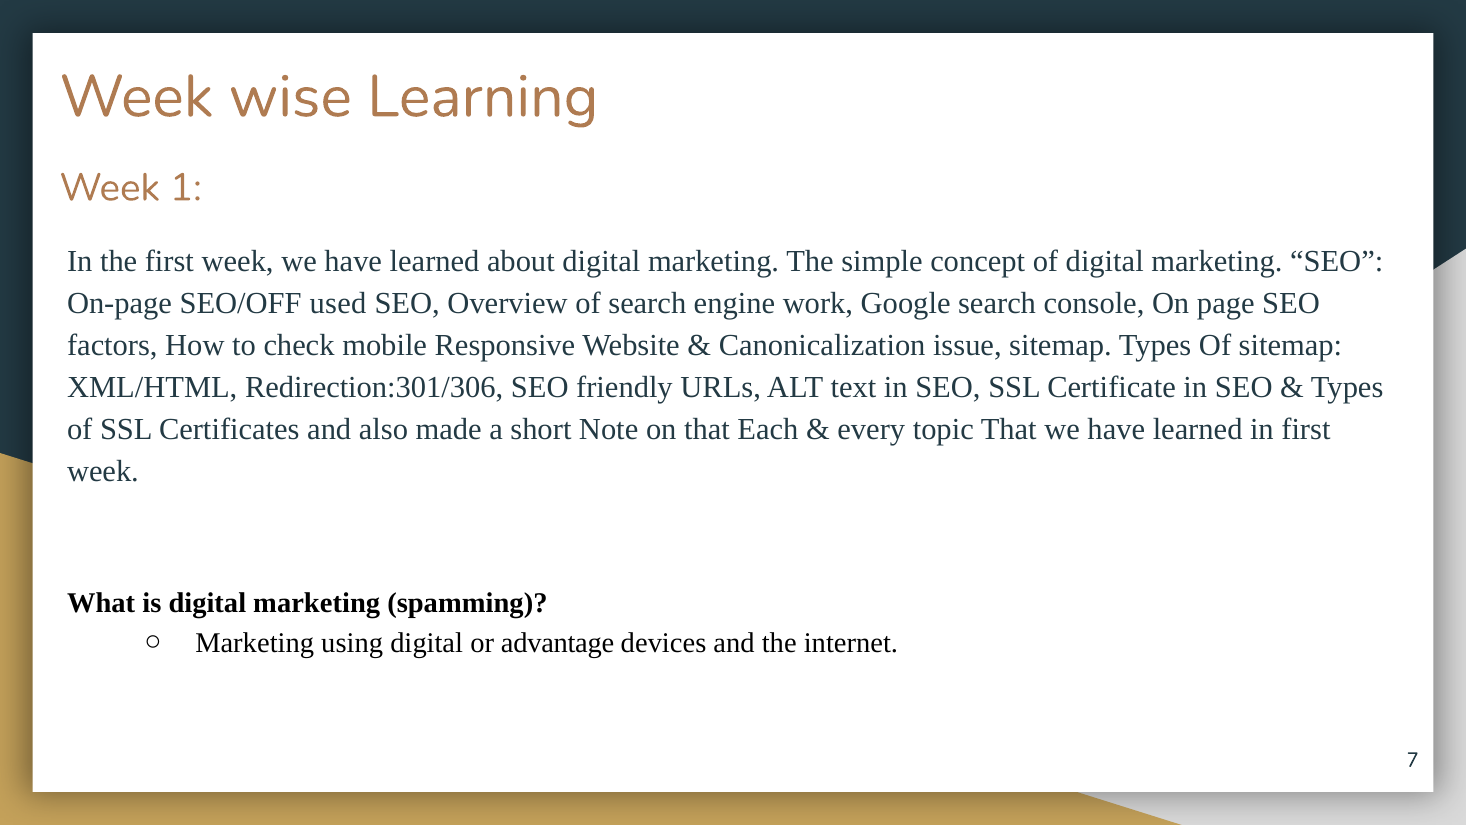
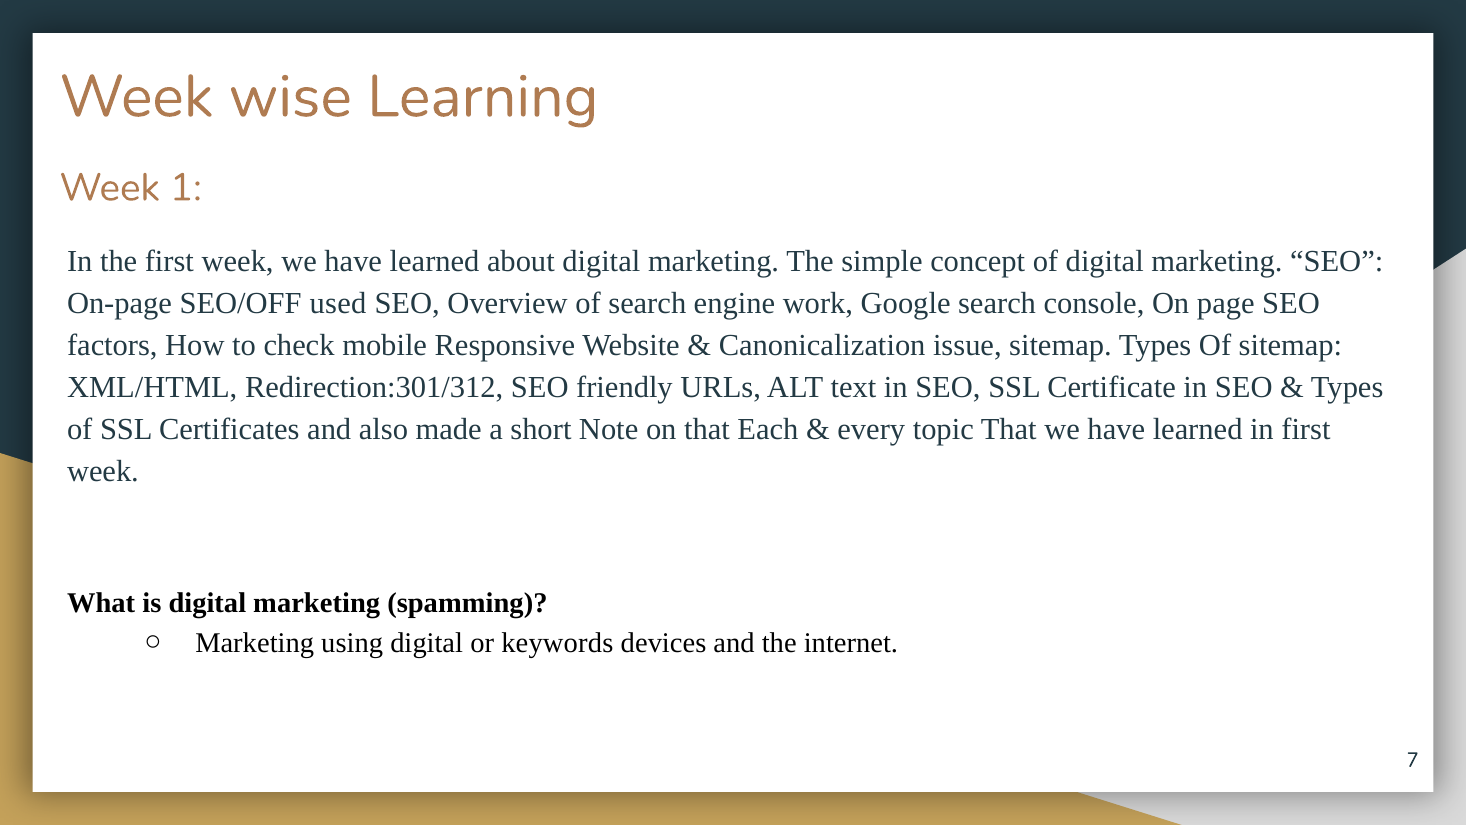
Redirection:301/306: Redirection:301/306 -> Redirection:301/312
advantage: advantage -> keywords
